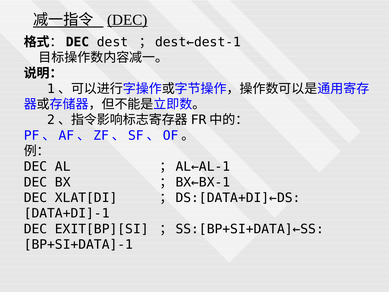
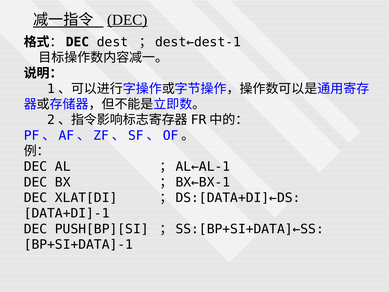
EXIT[BP][SI: EXIT[BP][SI -> PUSH[BP][SI
